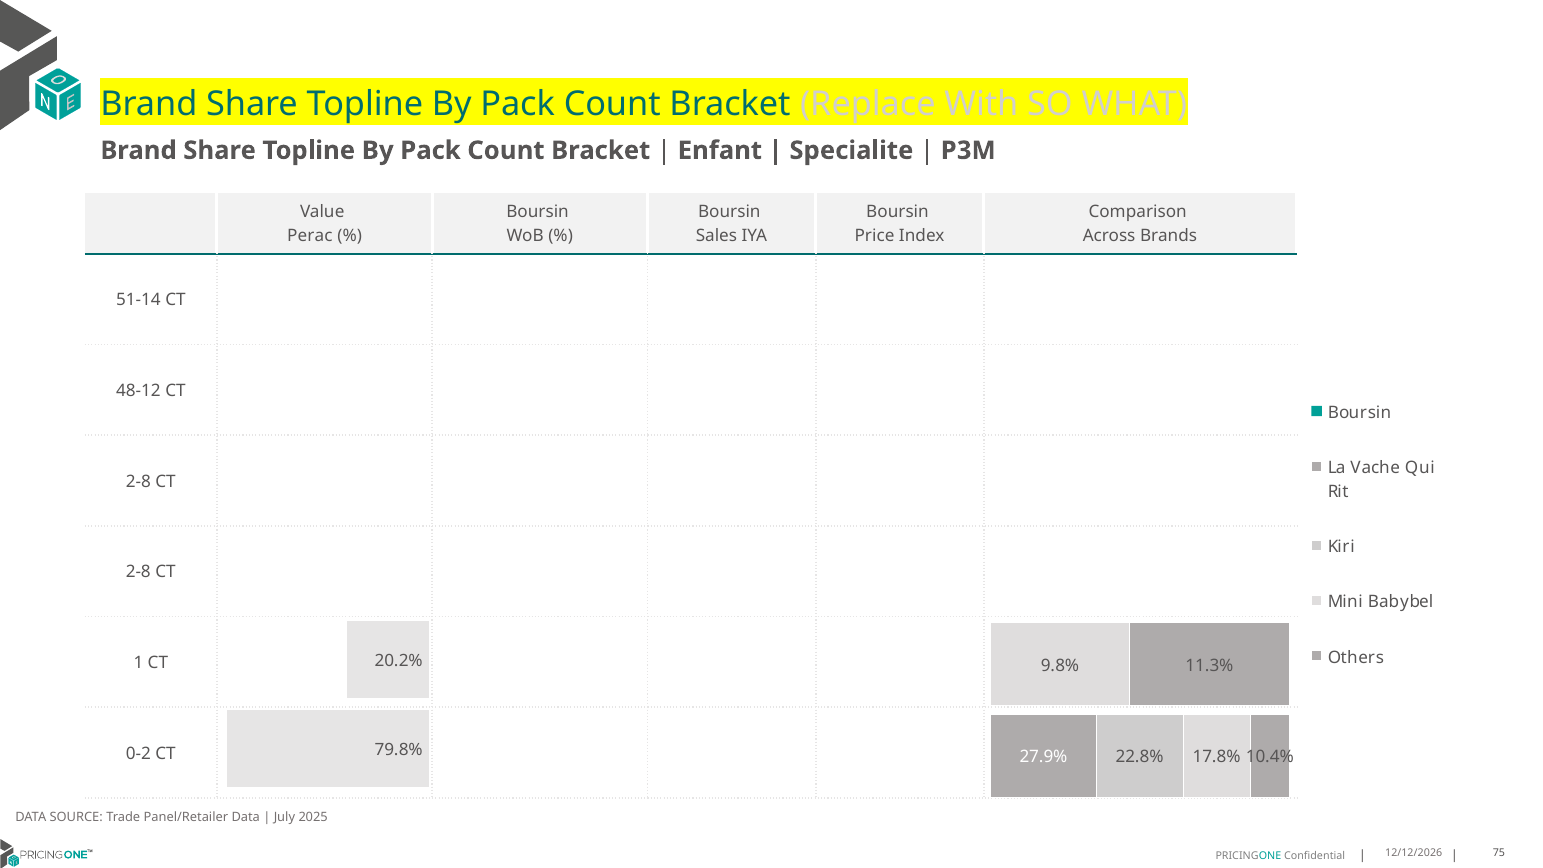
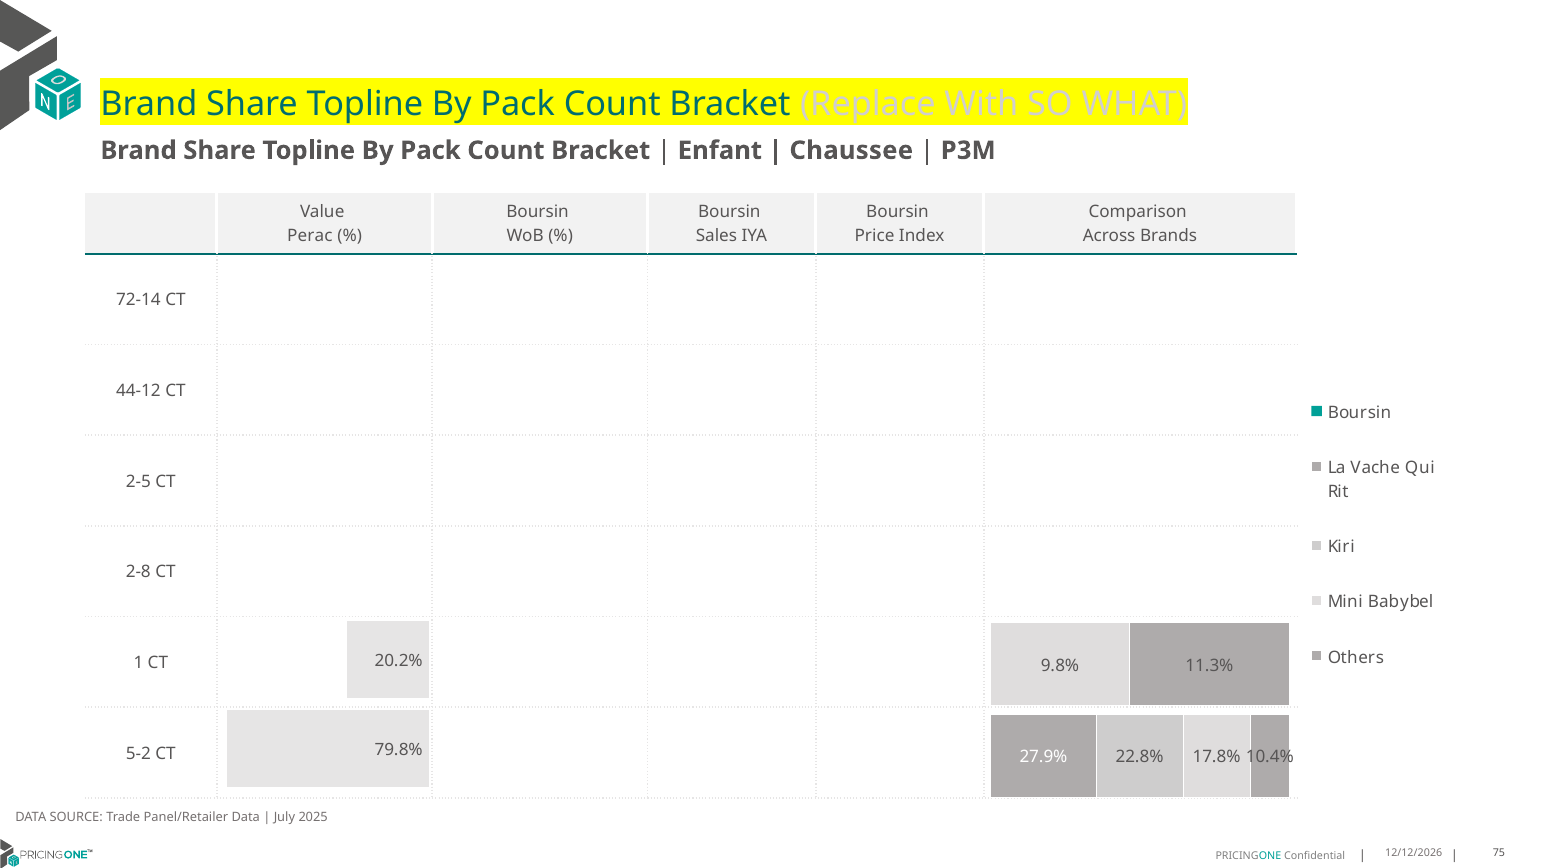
Specialite: Specialite -> Chaussee
51-14: 51-14 -> 72-14
48-12: 48-12 -> 44-12
2-8 at (138, 482): 2-8 -> 2-5
0-2: 0-2 -> 5-2
